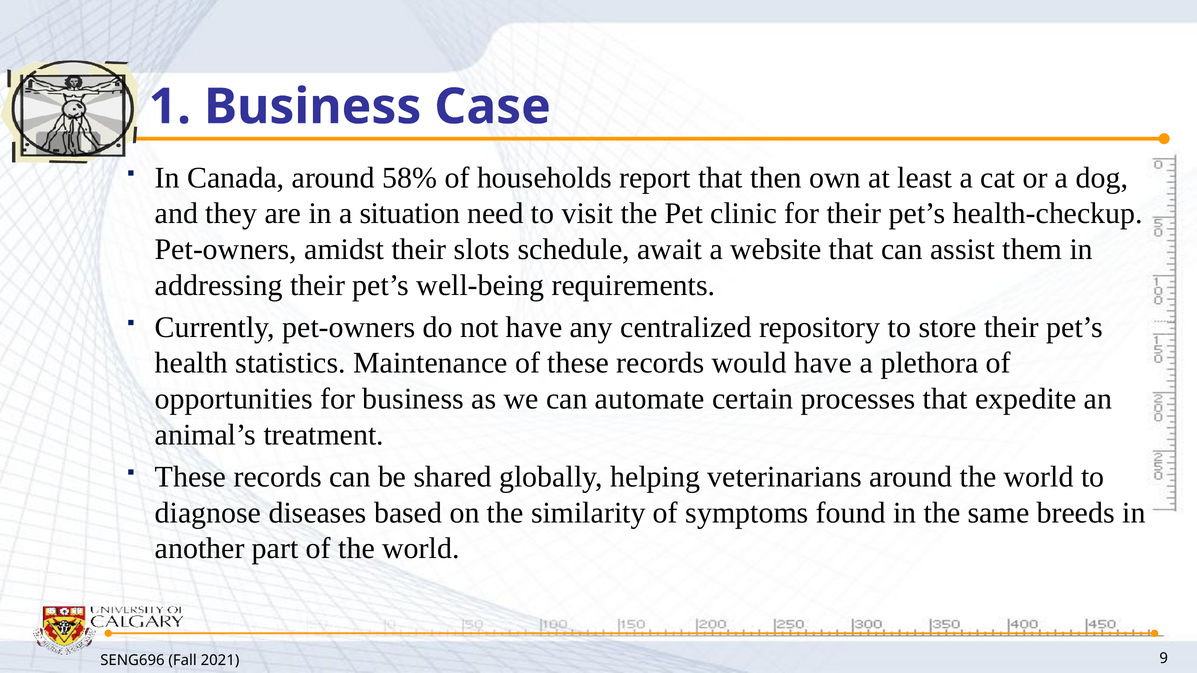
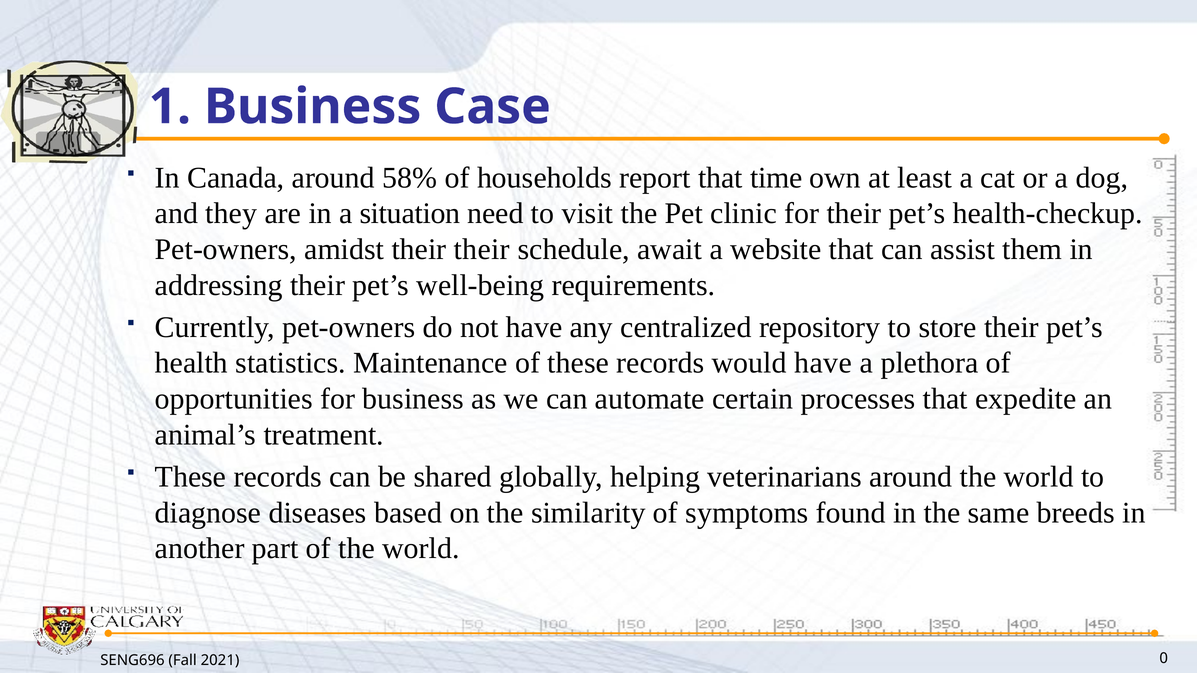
then: then -> time
their slots: slots -> their
9: 9 -> 0
